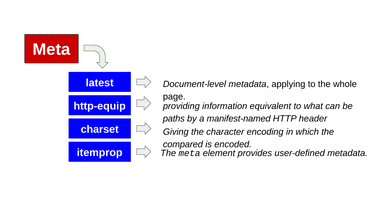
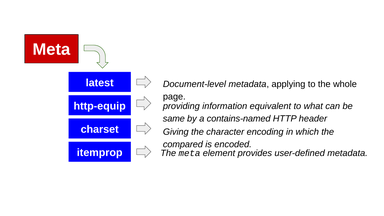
paths: paths -> same
manifest-named: manifest-named -> contains-named
